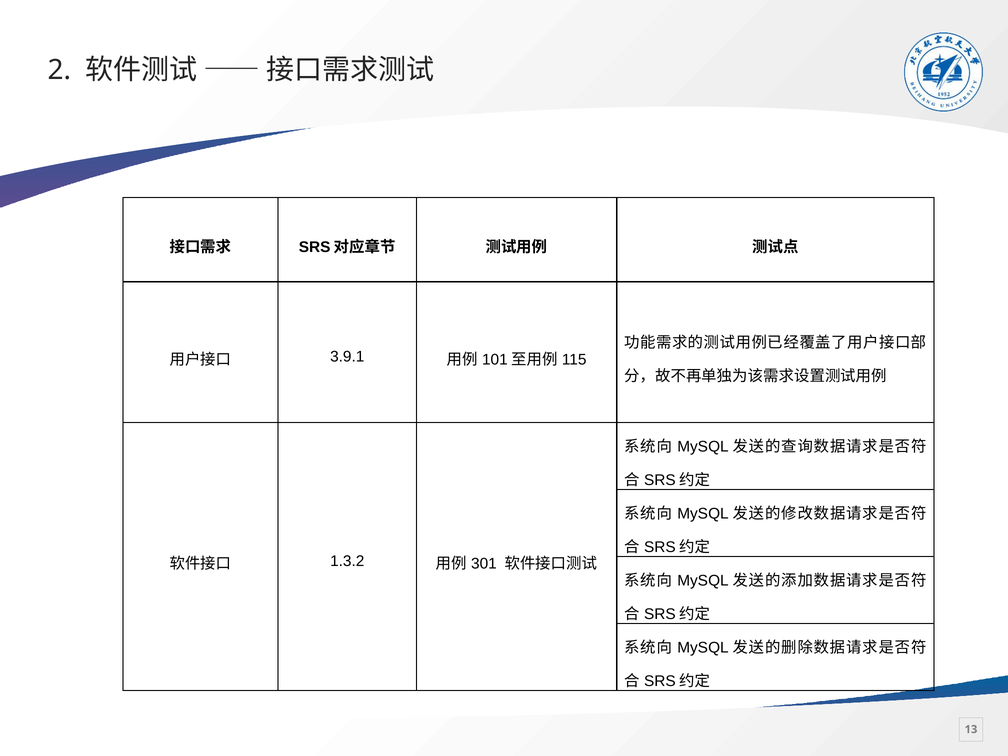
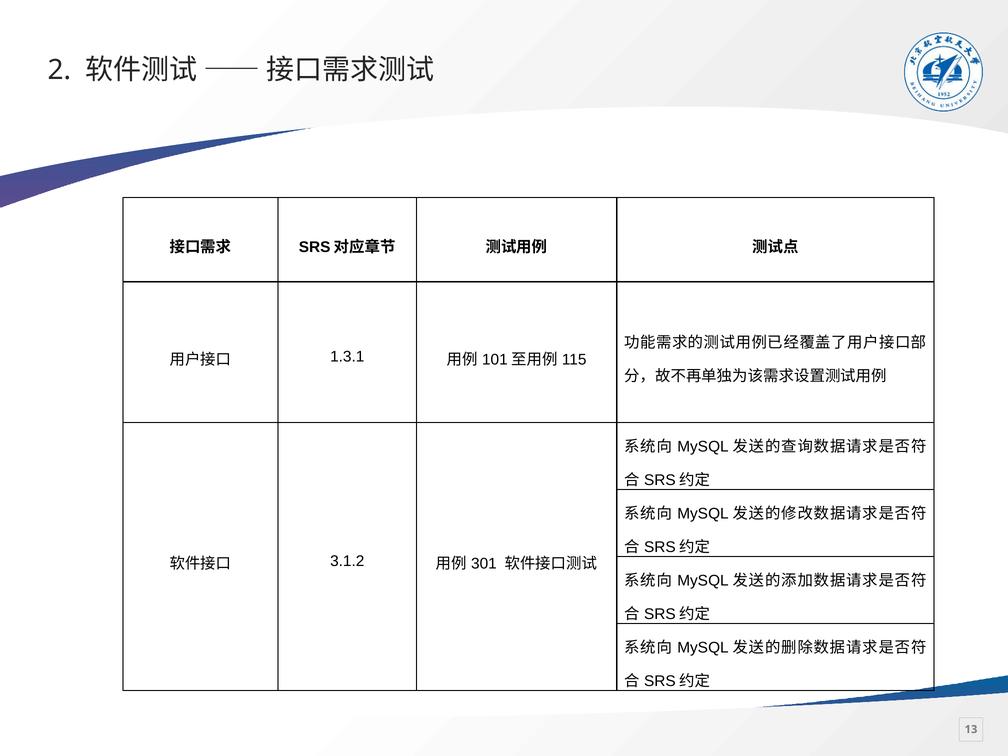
3.9.1: 3.9.1 -> 1.3.1
1.3.2: 1.3.2 -> 3.1.2
